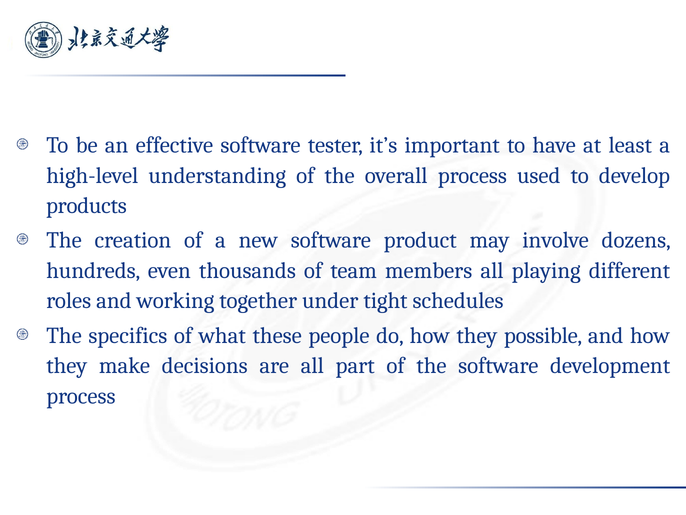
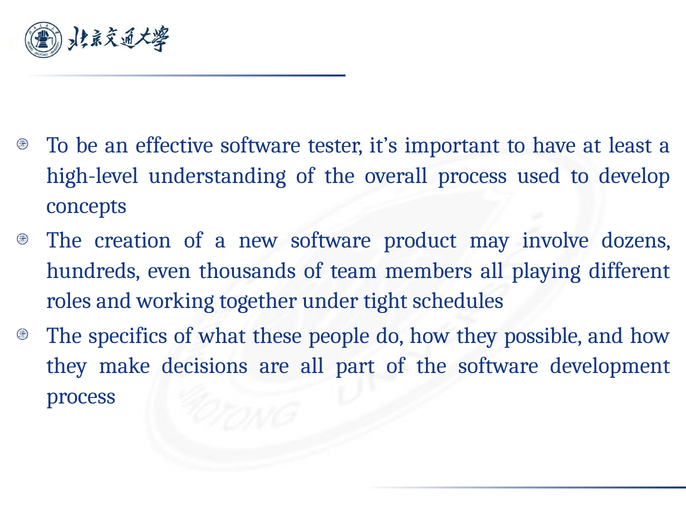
products: products -> concepts
